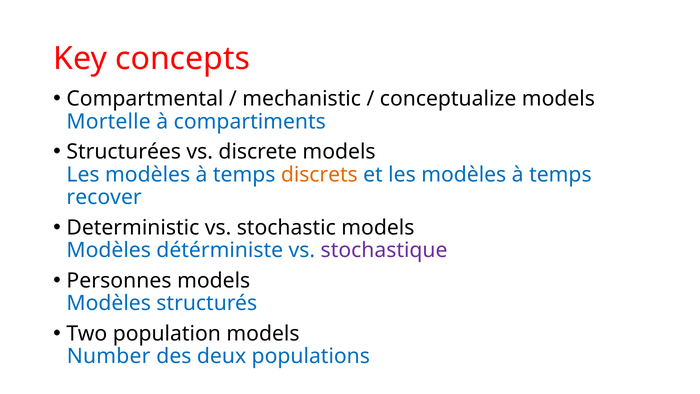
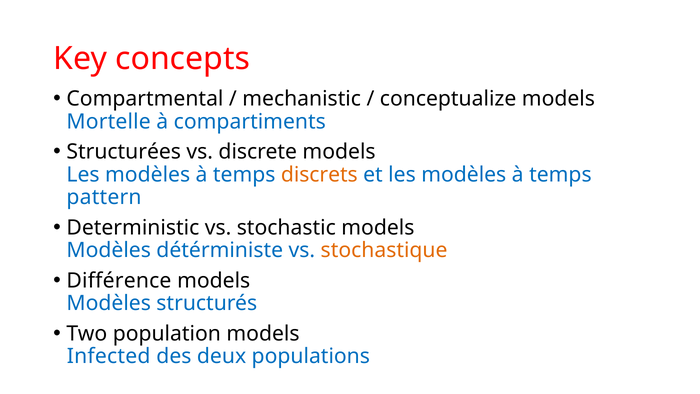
recover: recover -> pattern
stochastique colour: purple -> orange
Personnes: Personnes -> Différence
Number: Number -> Infected
